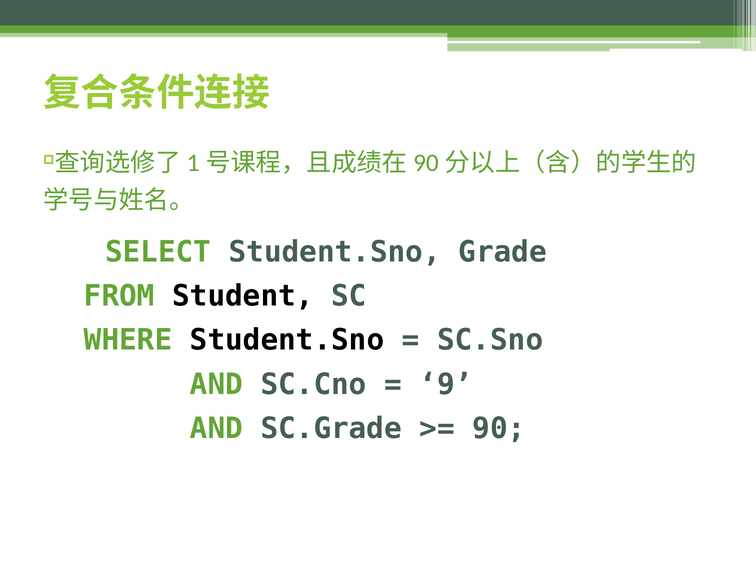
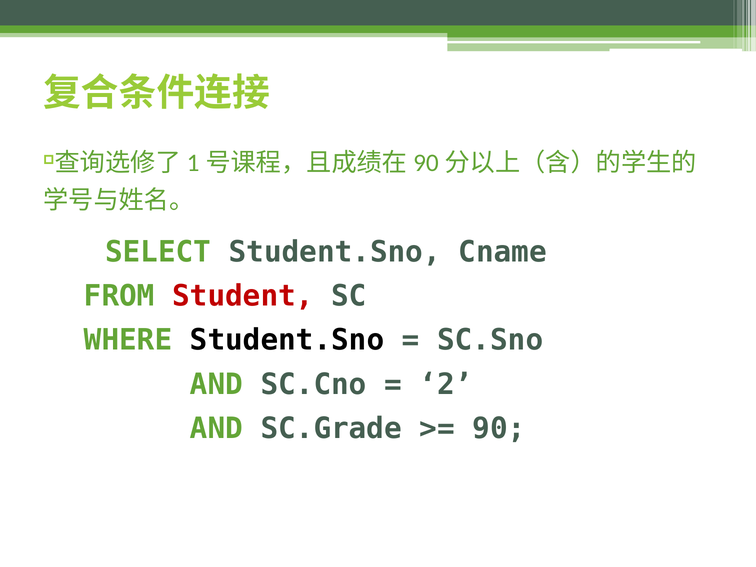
Grade: Grade -> Cname
Student colour: black -> red
9: 9 -> 2
